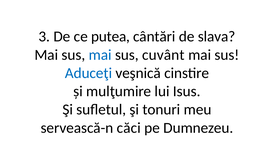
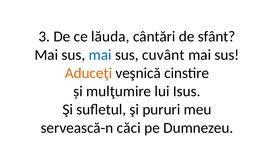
putea: putea -> lăuda
slava: slava -> sfânt
Aduceţi colour: blue -> orange
tonuri: tonuri -> pururi
